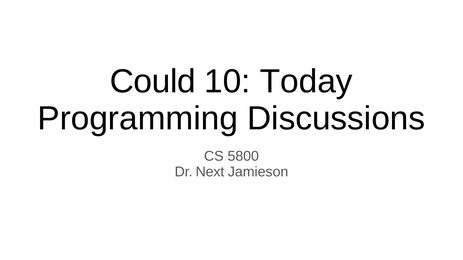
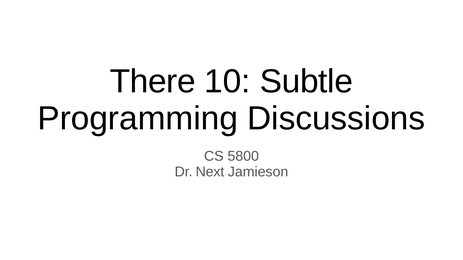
Could: Could -> There
Today: Today -> Subtle
